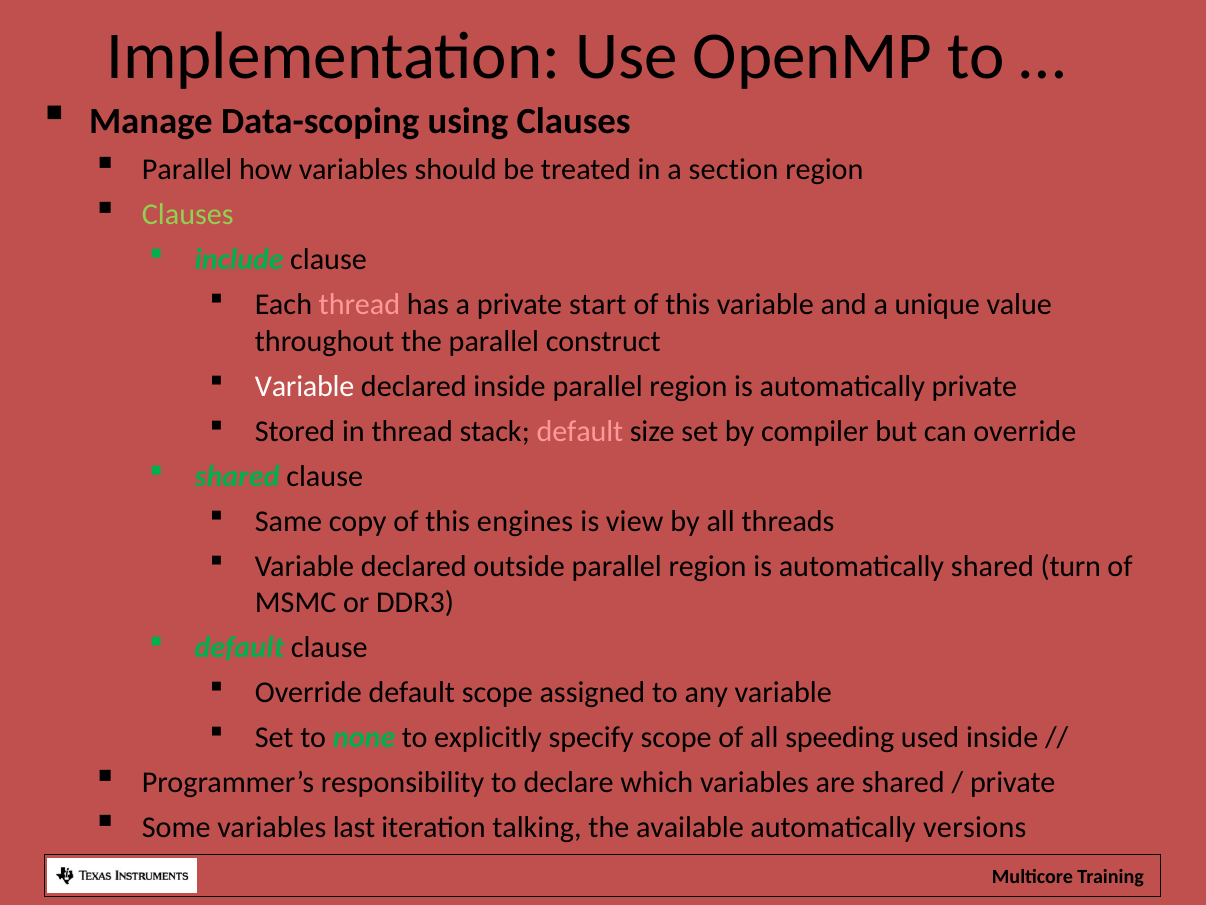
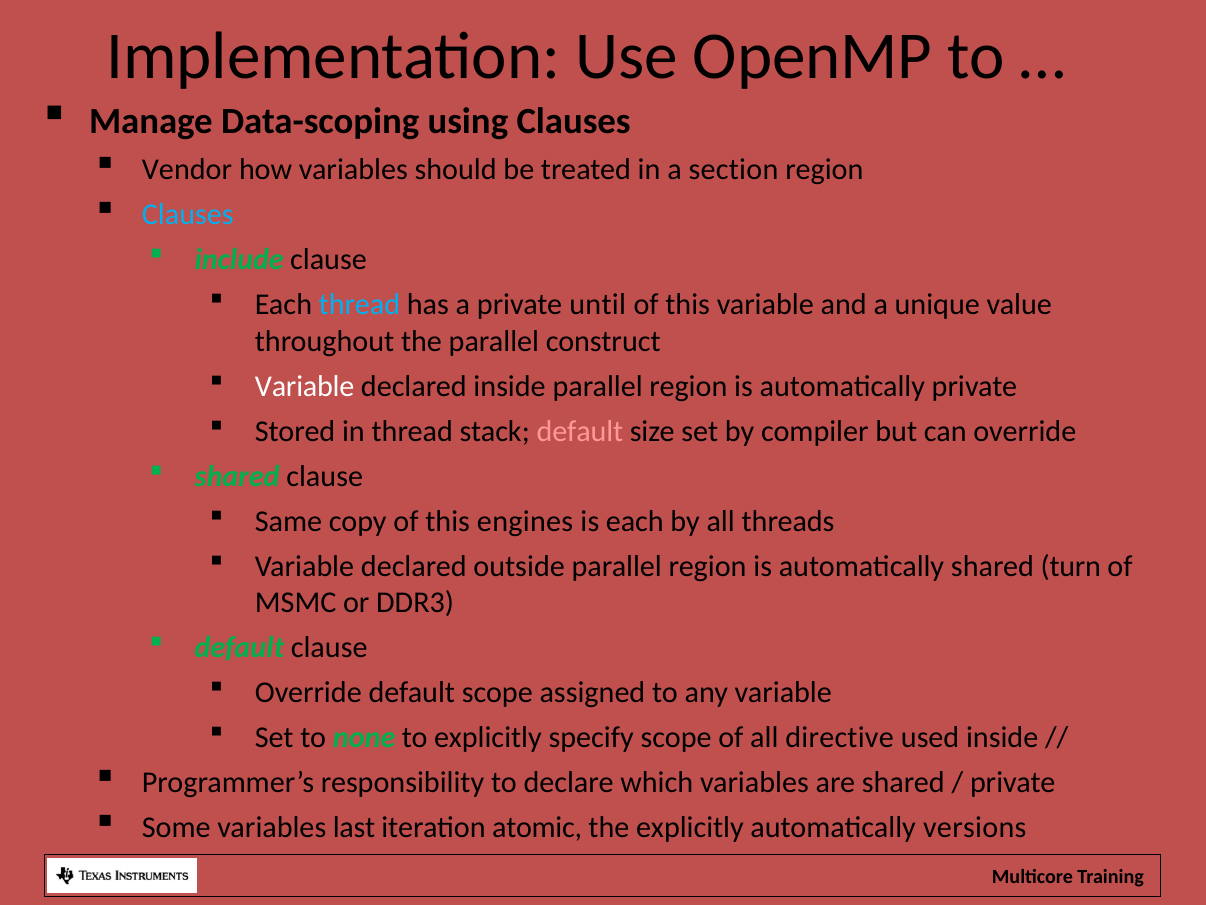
Parallel at (187, 170): Parallel -> Vendor
Clauses at (188, 215) colour: light green -> light blue
thread at (359, 305) colour: pink -> light blue
start: start -> until
is view: view -> each
speeding: speeding -> directive
talking: talking -> atomic
the available: available -> explicitly
